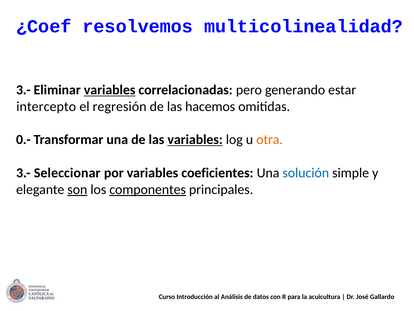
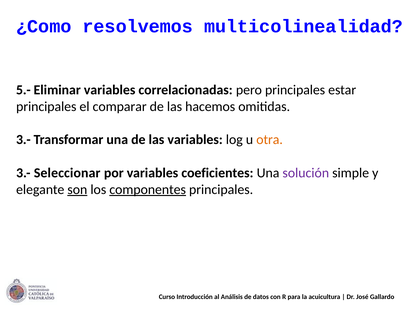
¿Coef: ¿Coef -> ¿Como
3.- at (23, 90): 3.- -> 5.-
variables at (110, 90) underline: present -> none
pero generando: generando -> principales
intercepto at (46, 106): intercepto -> principales
regresión: regresión -> comparar
0.- at (23, 140): 0.- -> 3.-
variables at (195, 140) underline: present -> none
solución colour: blue -> purple
